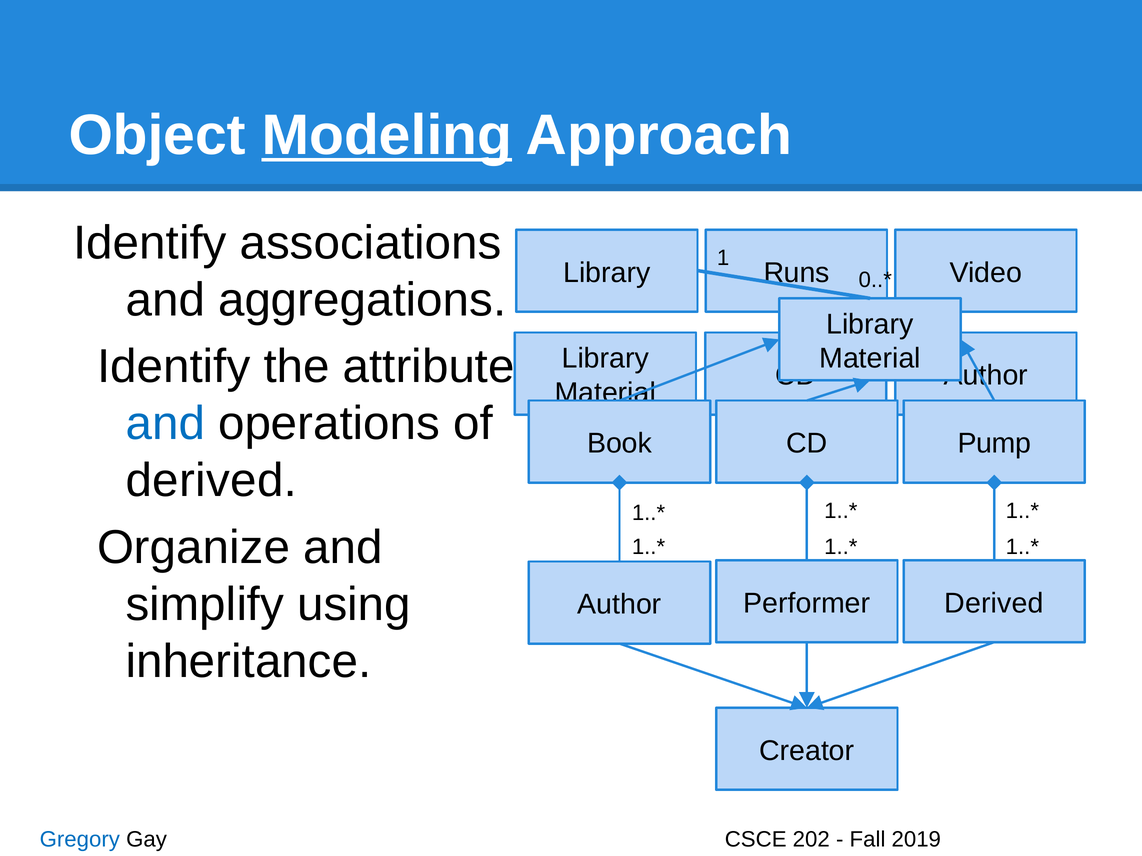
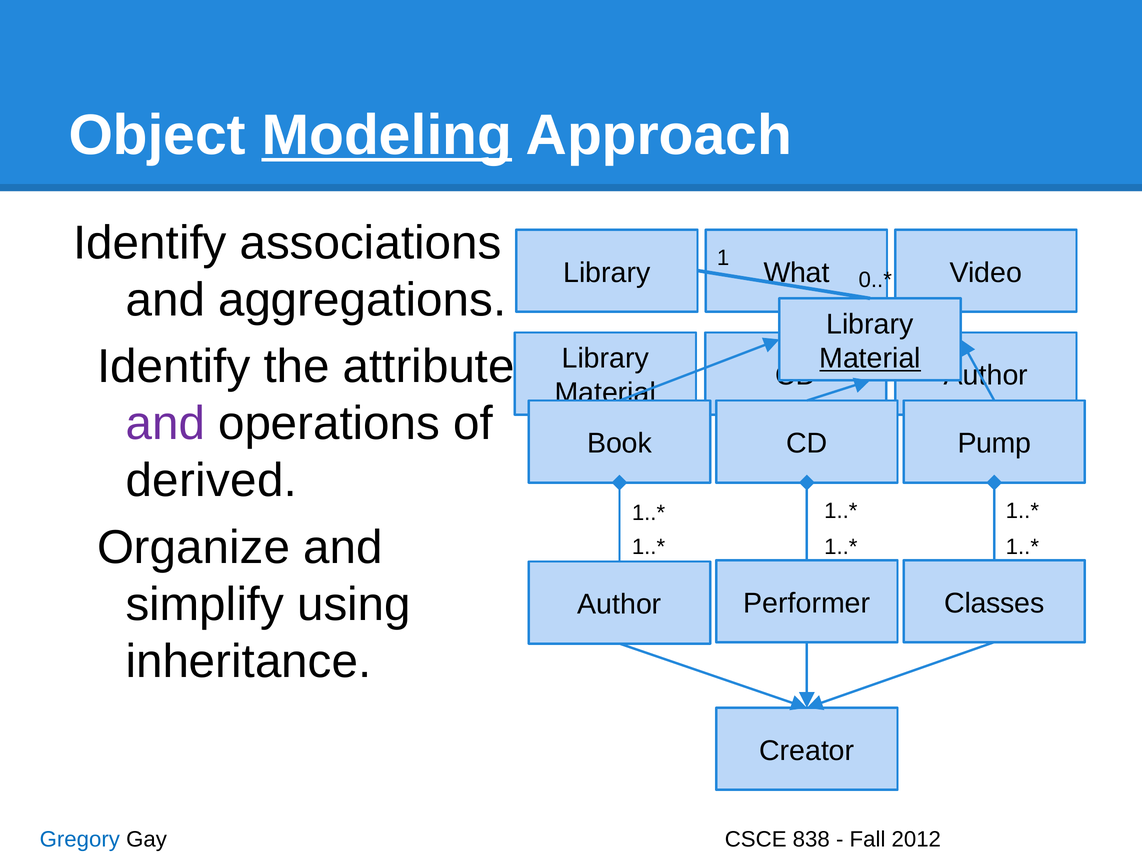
Runs: Runs -> What
Material at (870, 359) underline: none -> present
and at (165, 424) colour: blue -> purple
Performer Derived: Derived -> Classes
202: 202 -> 838
2019: 2019 -> 2012
